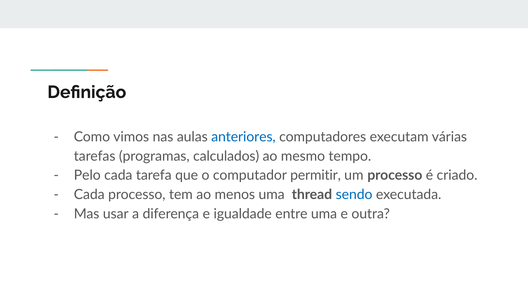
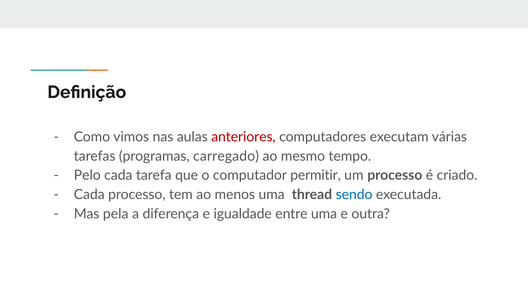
anteriores colour: blue -> red
calculados: calculados -> carregado
usar: usar -> pela
